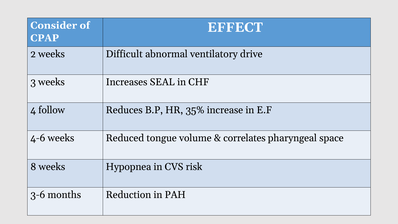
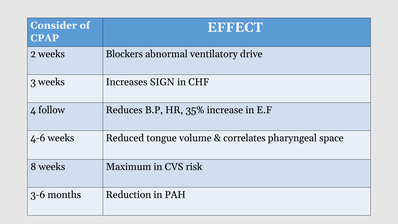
Difficult: Difficult -> Blockers
SEAL: SEAL -> SIGN
Hypopnea: Hypopnea -> Maximum
